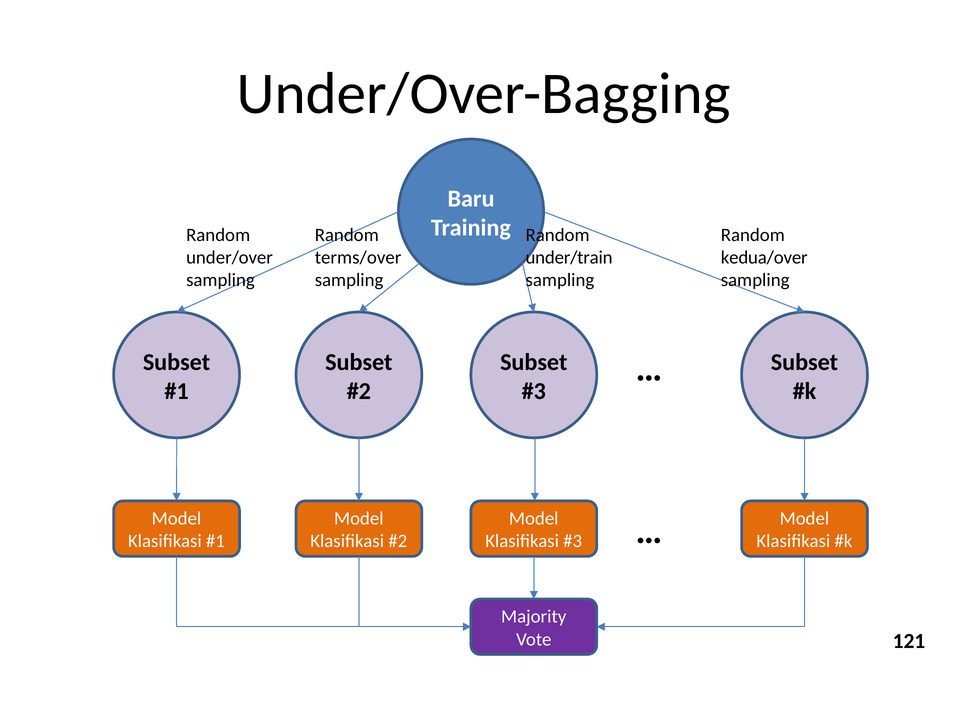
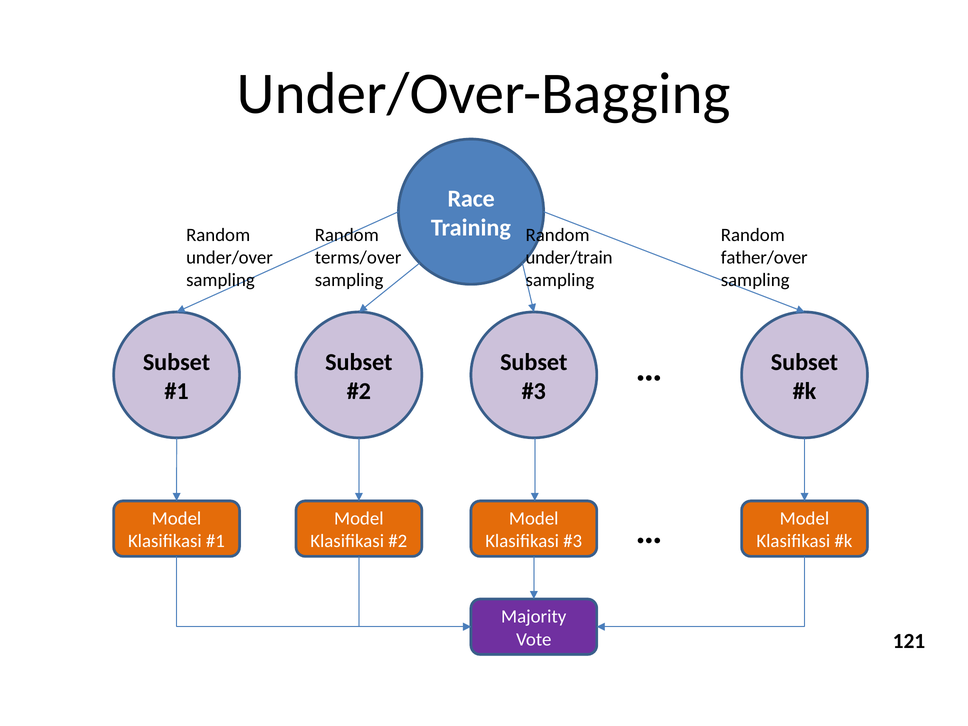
Baru: Baru -> Race
kedua/over: kedua/over -> father/over
